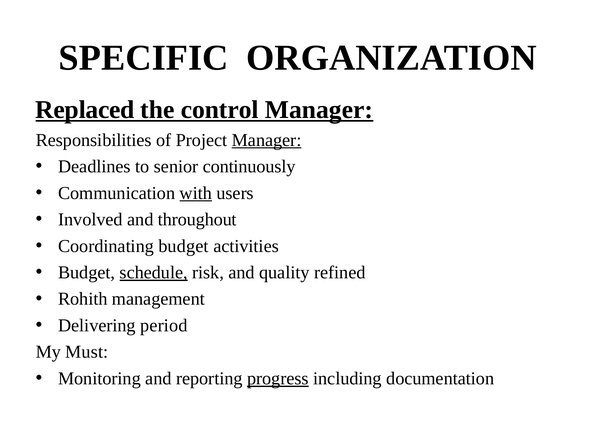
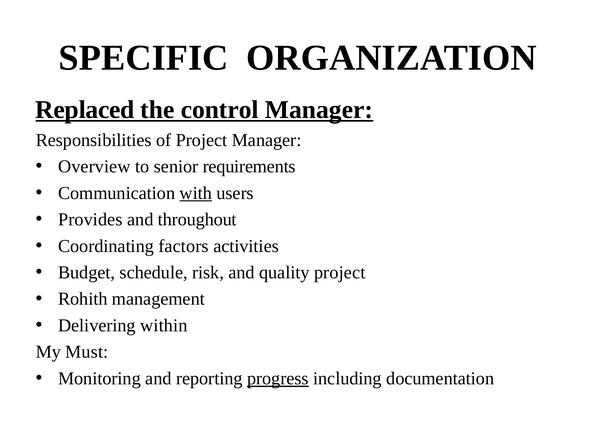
Manager at (267, 140) underline: present -> none
Deadlines: Deadlines -> Overview
continuously: continuously -> requirements
Involved: Involved -> Provides
Coordinating budget: budget -> factors
schedule underline: present -> none
quality refined: refined -> project
period: period -> within
